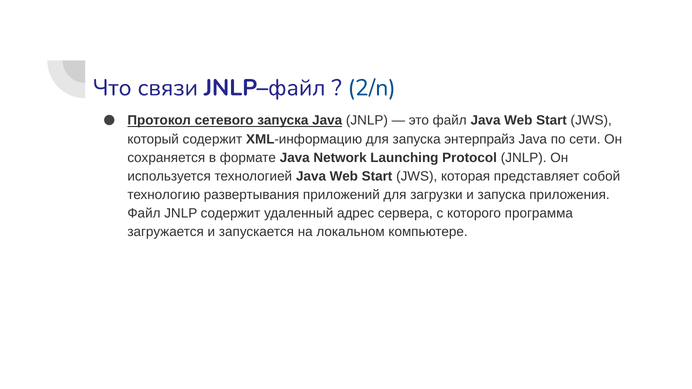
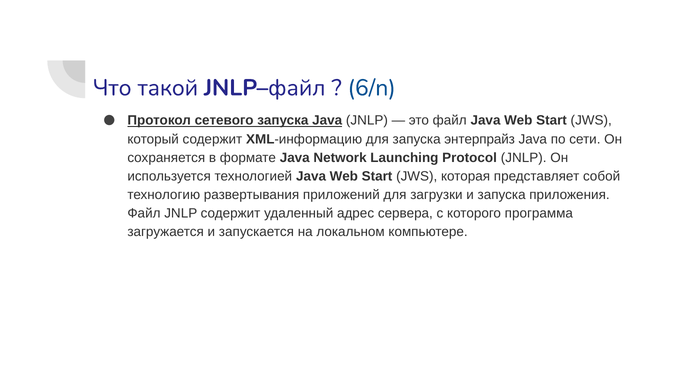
связи: связи -> такой
2/n: 2/n -> 6/n
